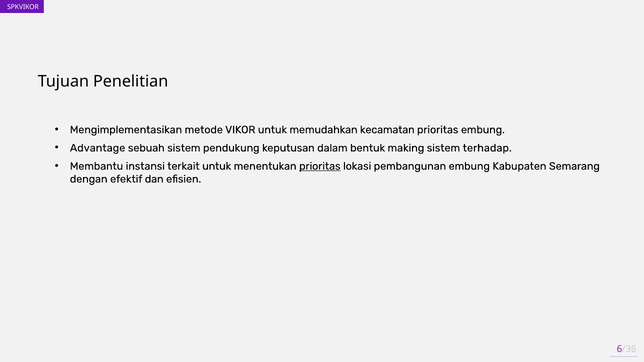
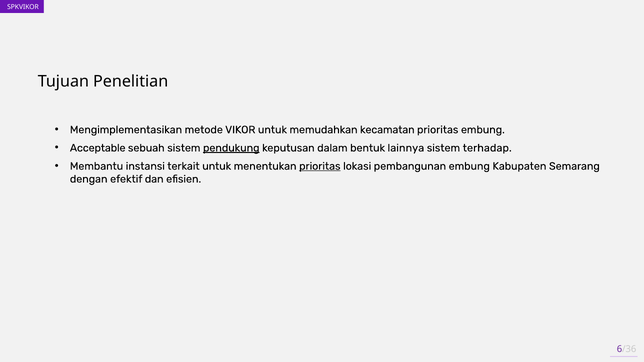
Advantage: Advantage -> Acceptable
pendukung underline: none -> present
making: making -> lainnya
